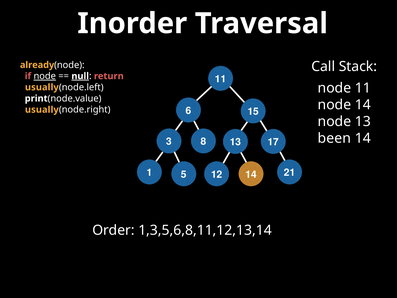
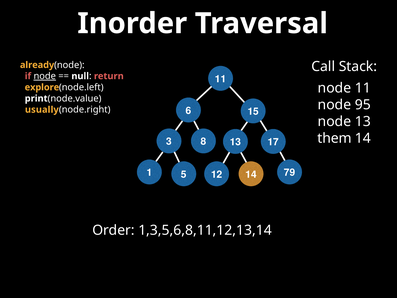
null underline: present -> none
usually at (42, 87): usually -> explore
node 14: 14 -> 95
been: been -> them
21: 21 -> 79
